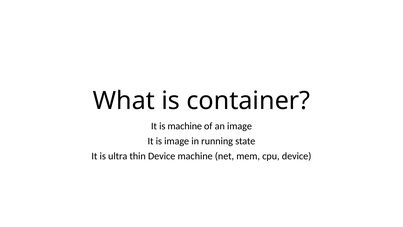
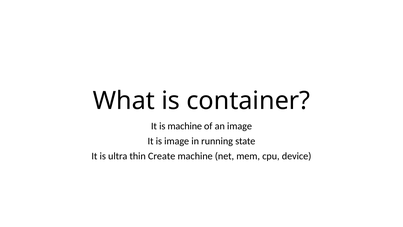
thin Device: Device -> Create
